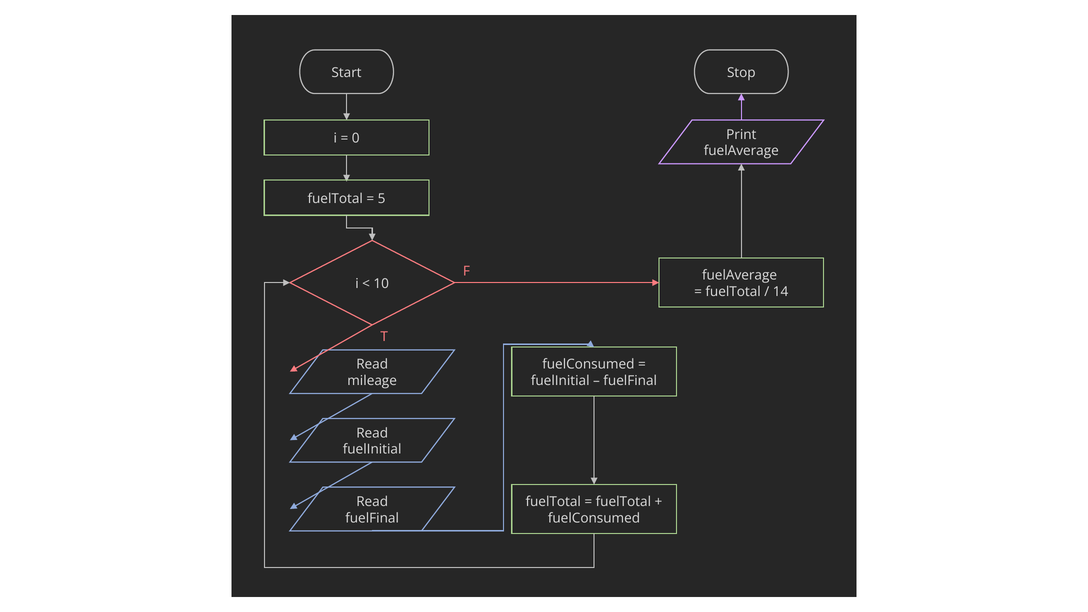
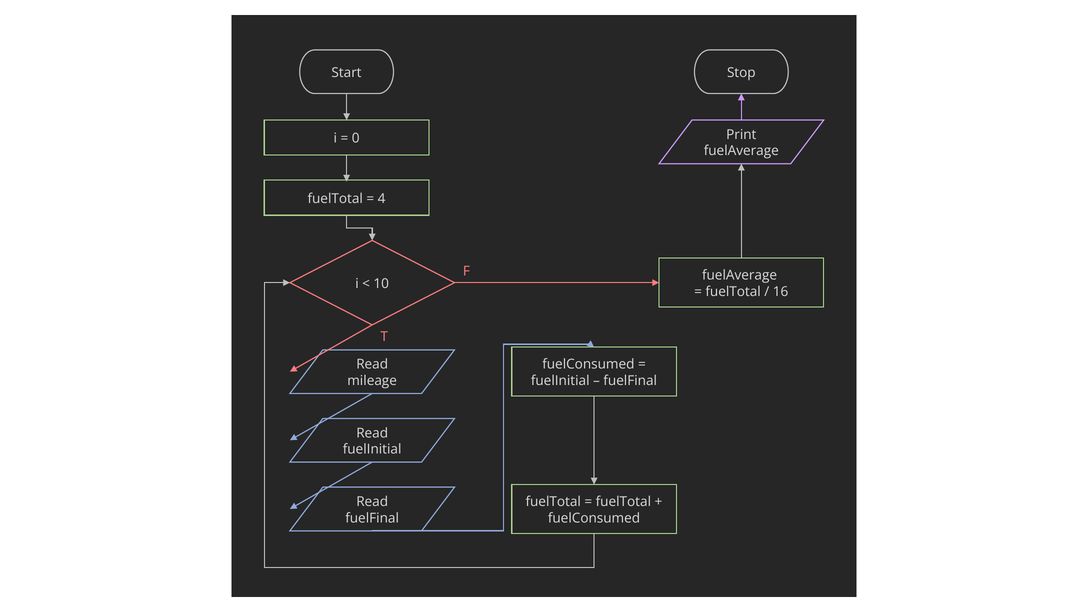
5: 5 -> 4
14: 14 -> 16
